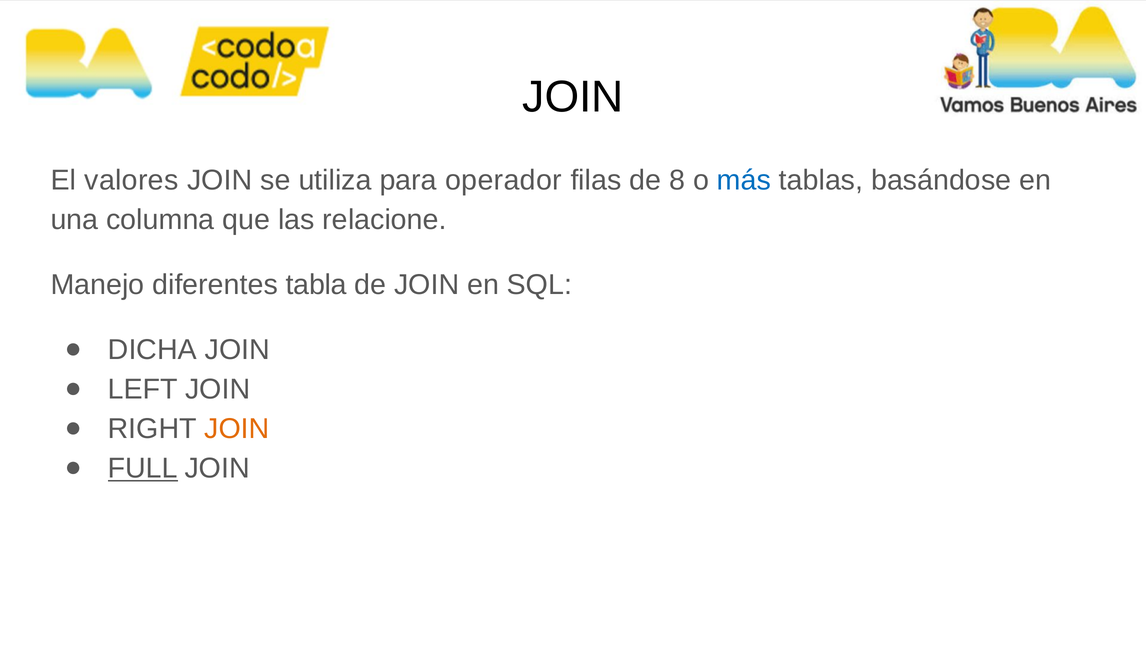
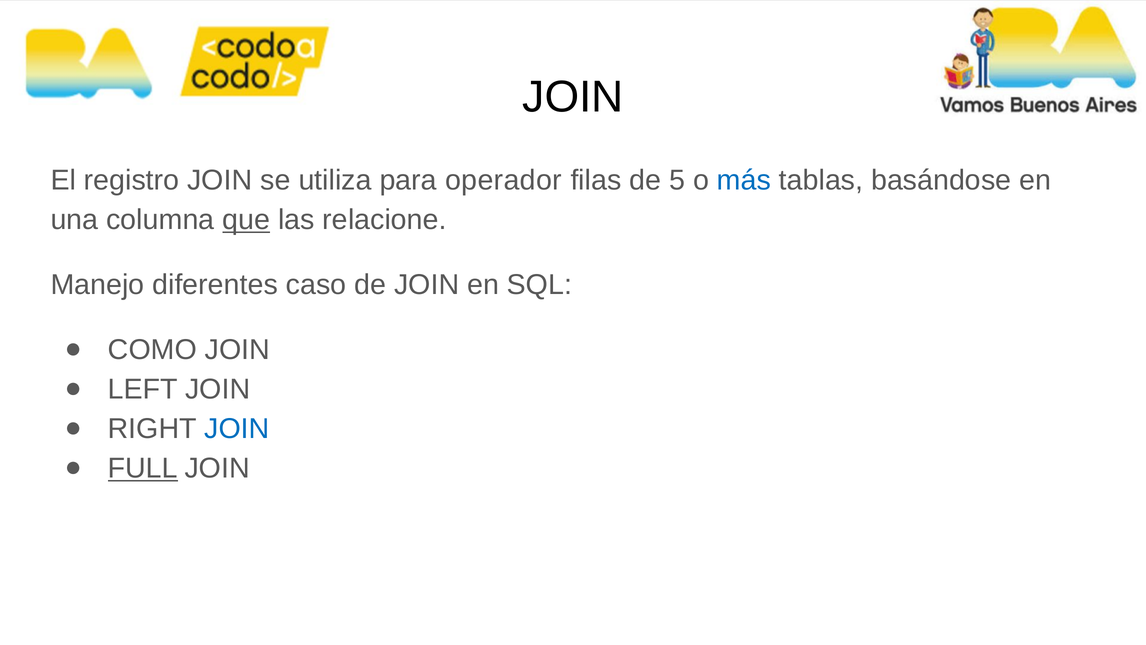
valores: valores -> registro
8: 8 -> 5
que underline: none -> present
tabla: tabla -> caso
DICHA: DICHA -> COMO
JOIN at (237, 429) colour: orange -> blue
